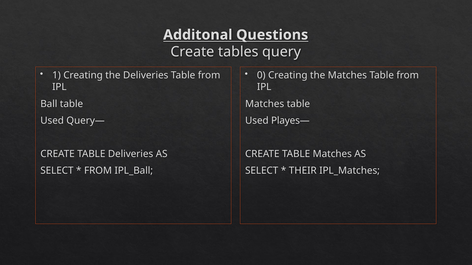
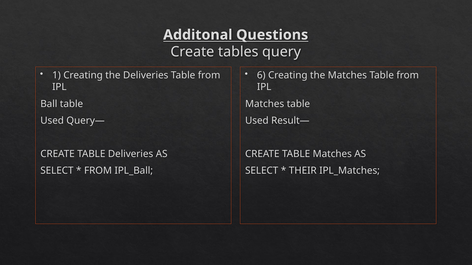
0: 0 -> 6
Playes—: Playes— -> Result—
